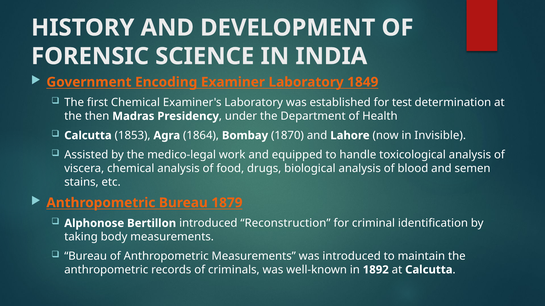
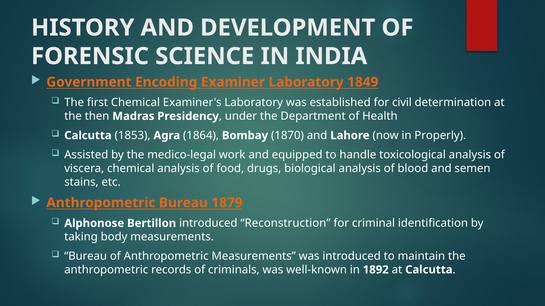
test: test -> civil
Invisible: Invisible -> Properly
